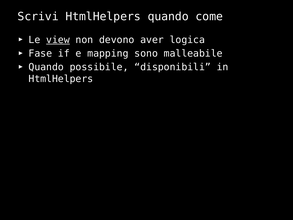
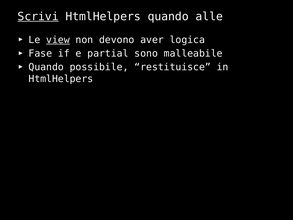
Scrivi underline: none -> present
come: come -> alle
mapping: mapping -> partial
disponibili: disponibili -> restituisce
